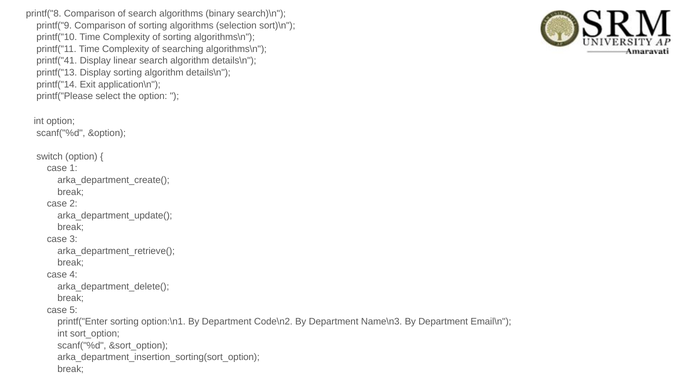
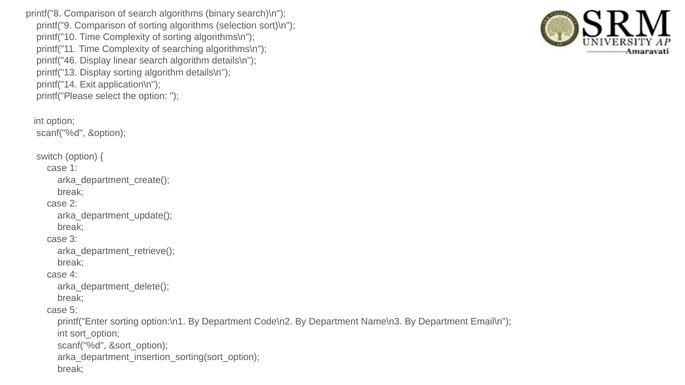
printf("41: printf("41 -> printf("46
